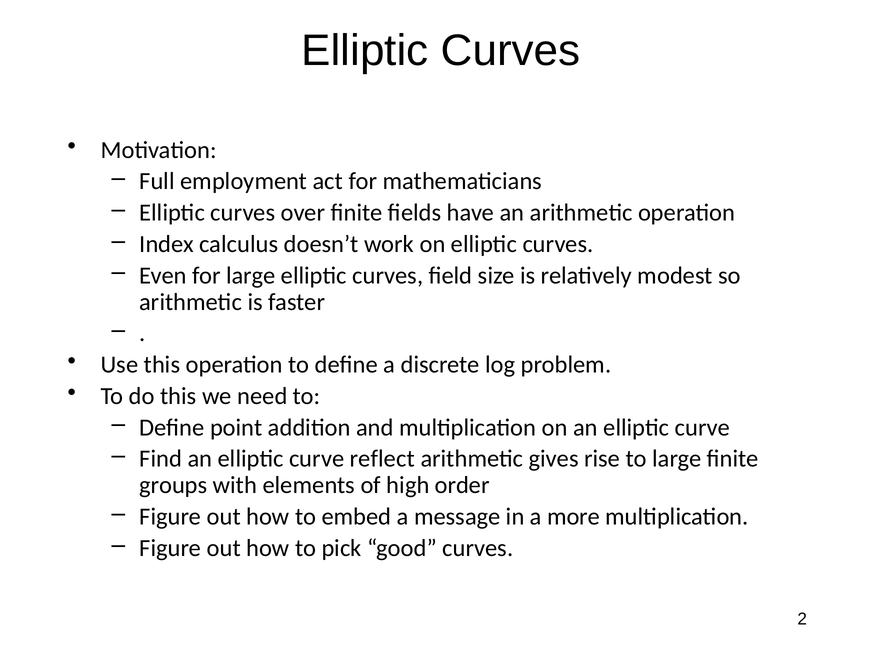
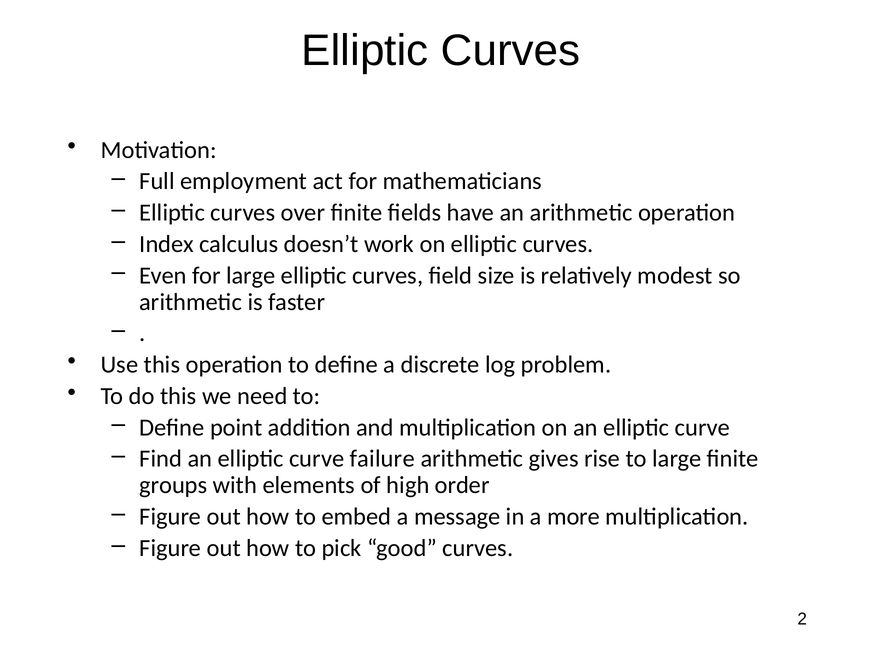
reflect: reflect -> failure
